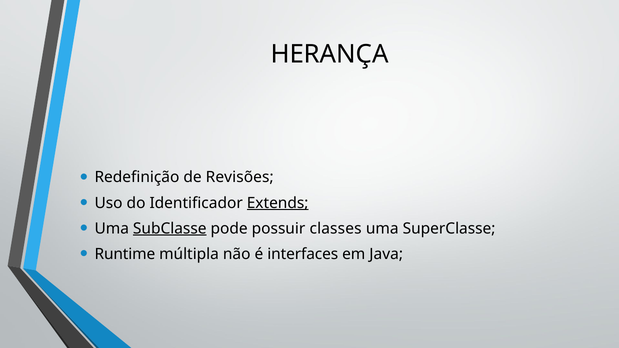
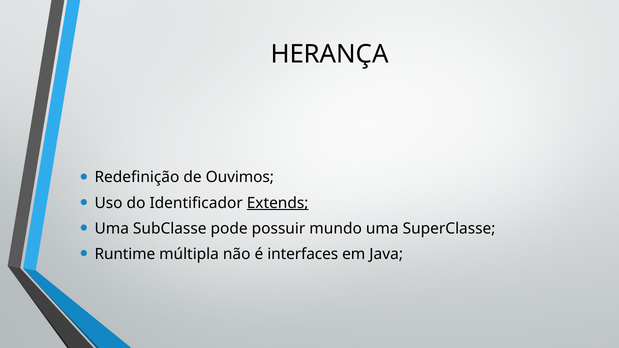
Revisões: Revisões -> Ouvimos
SubClasse underline: present -> none
classes: classes -> mundo
